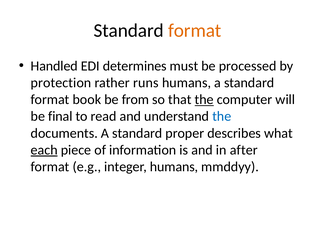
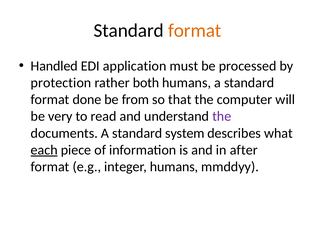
determines: determines -> application
runs: runs -> both
book: book -> done
the at (204, 100) underline: present -> none
final: final -> very
the at (222, 116) colour: blue -> purple
proper: proper -> system
